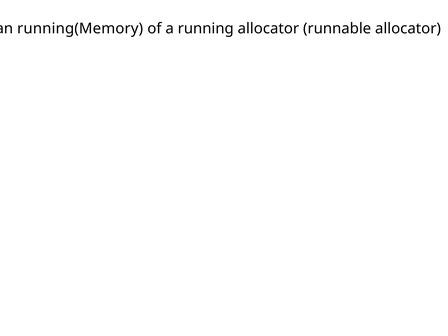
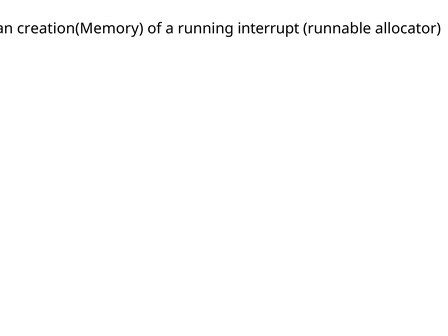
running(Memory: running(Memory -> creation(Memory
running allocator: allocator -> interrupt
